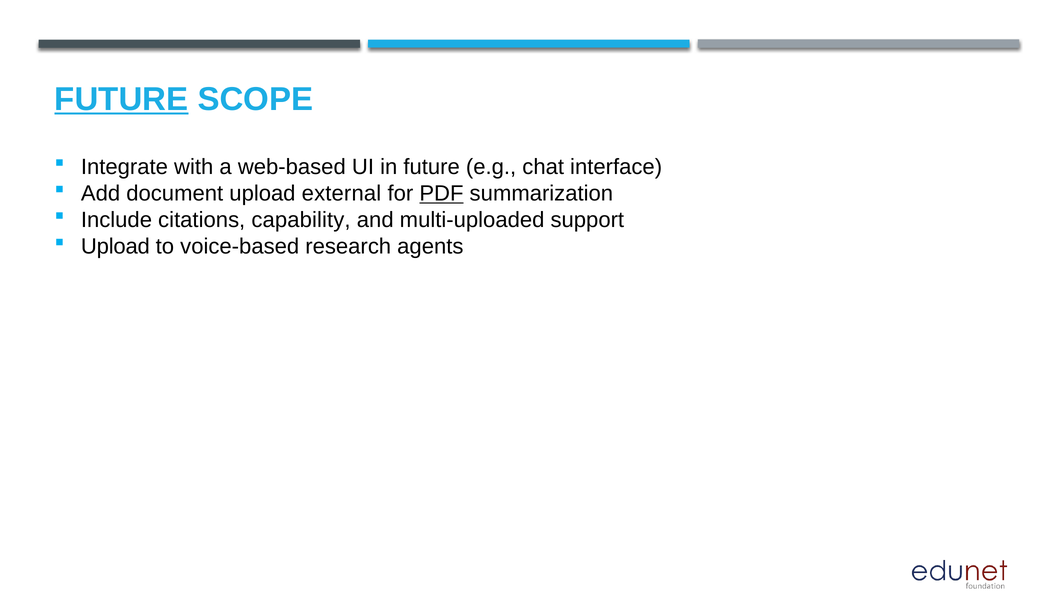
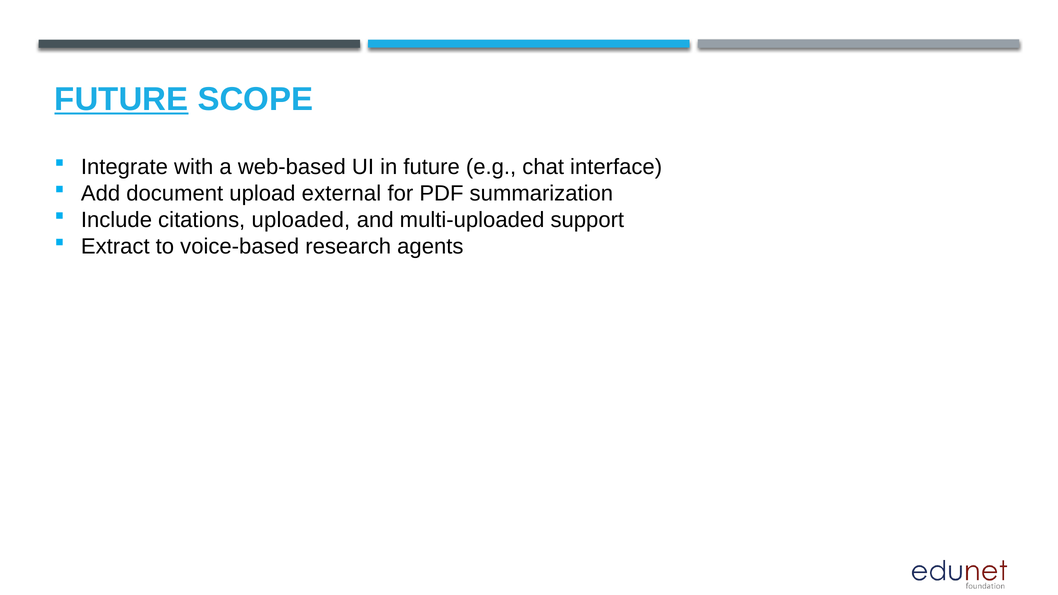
PDF underline: present -> none
capability: capability -> uploaded
Upload at (115, 246): Upload -> Extract
